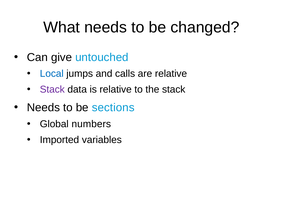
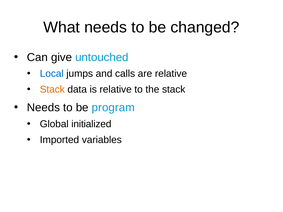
Stack at (52, 90) colour: purple -> orange
sections: sections -> program
numbers: numbers -> initialized
